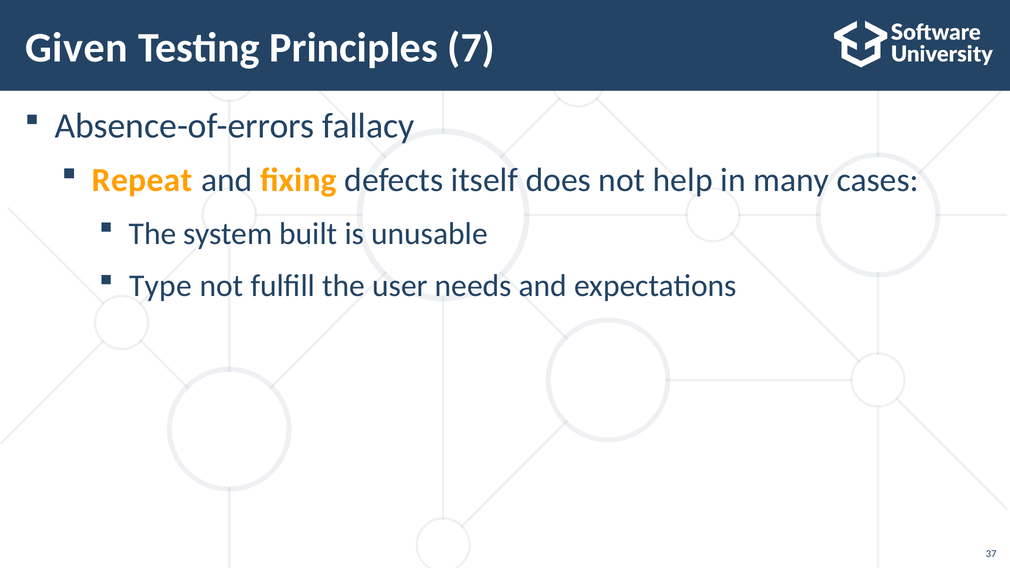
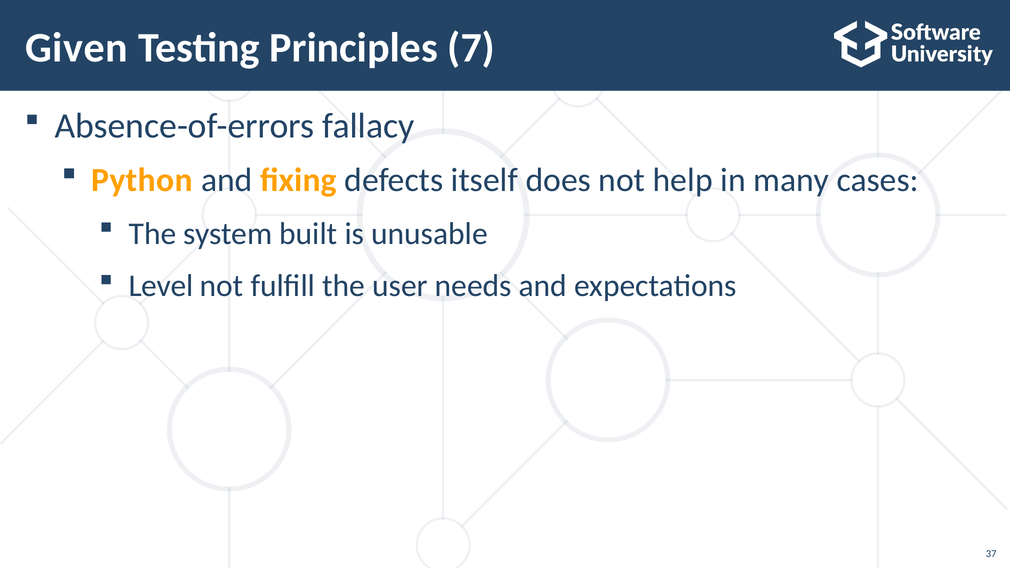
Repeat: Repeat -> Python
Type: Type -> Level
